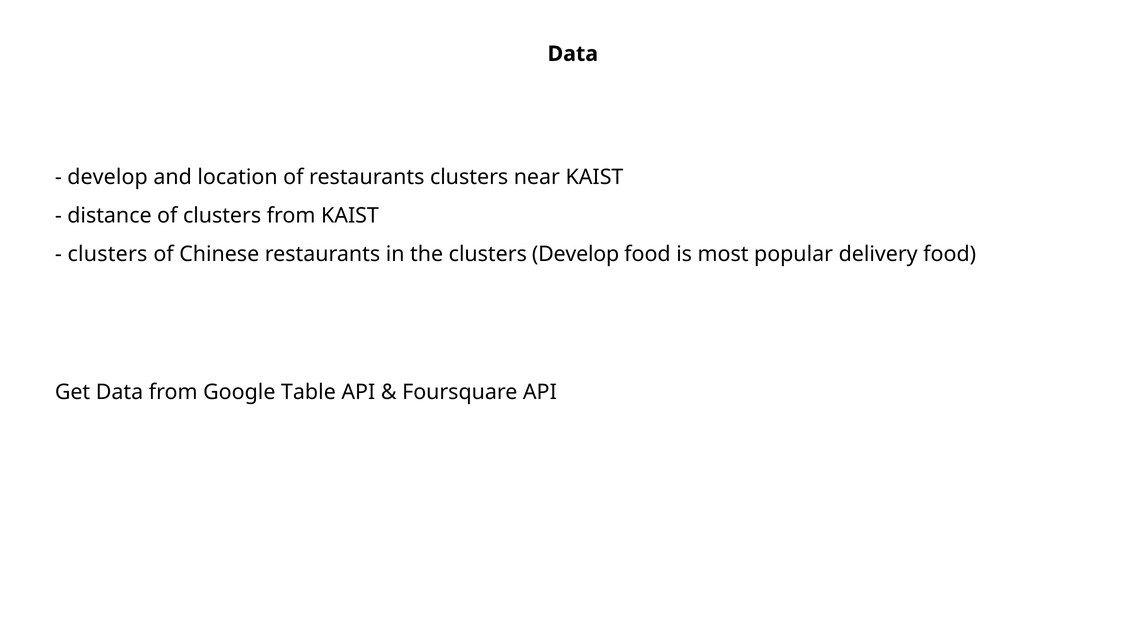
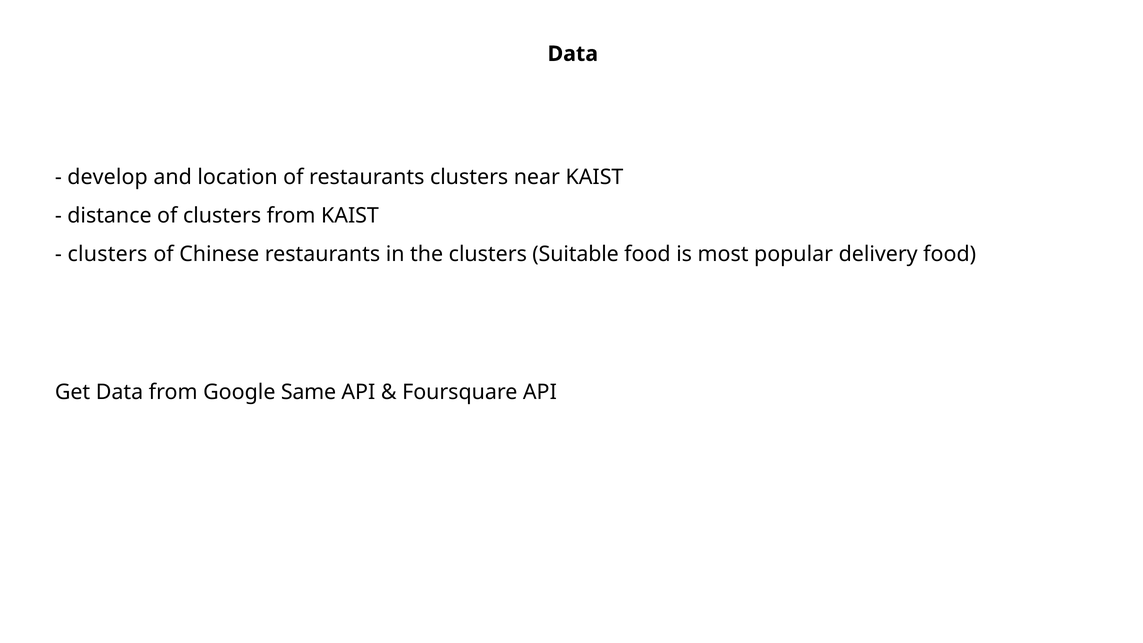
clusters Develop: Develop -> Suitable
Table: Table -> Same
